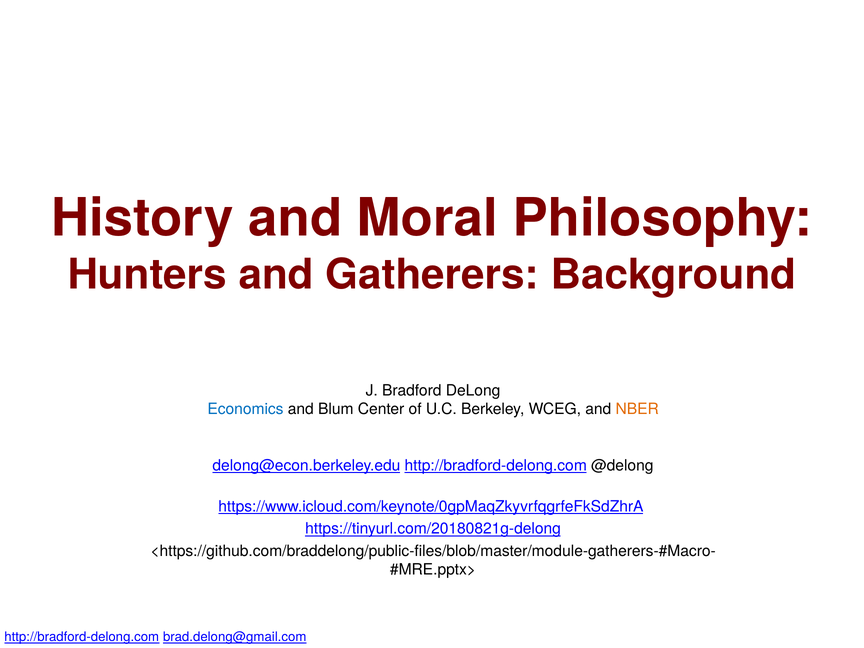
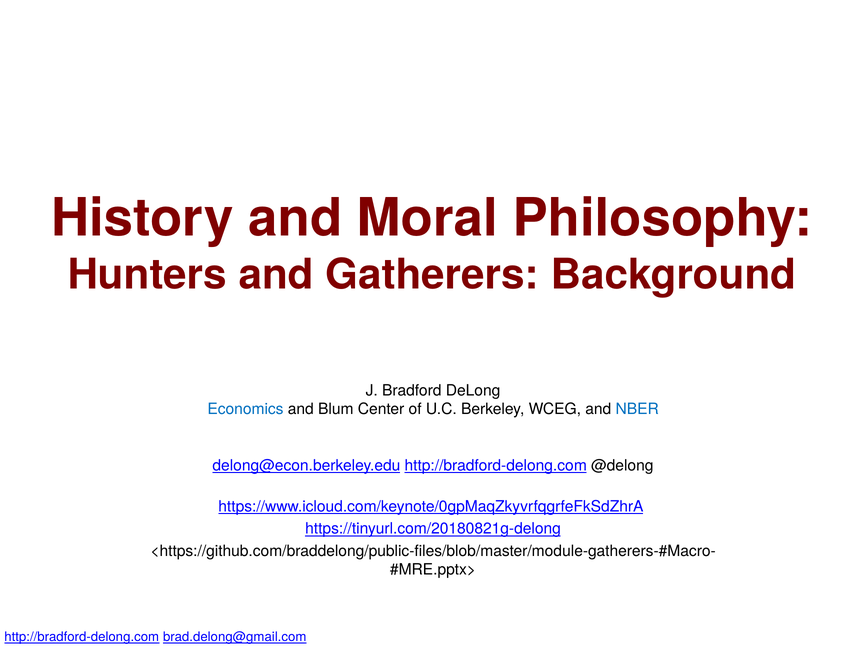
NBER colour: orange -> blue
